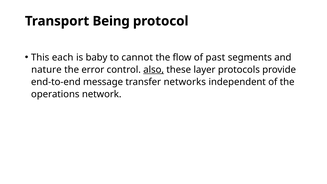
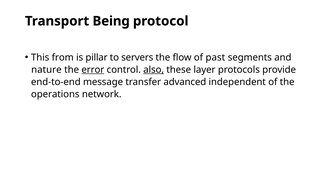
each: each -> from
baby: baby -> pillar
cannot: cannot -> servers
error underline: none -> present
networks: networks -> advanced
